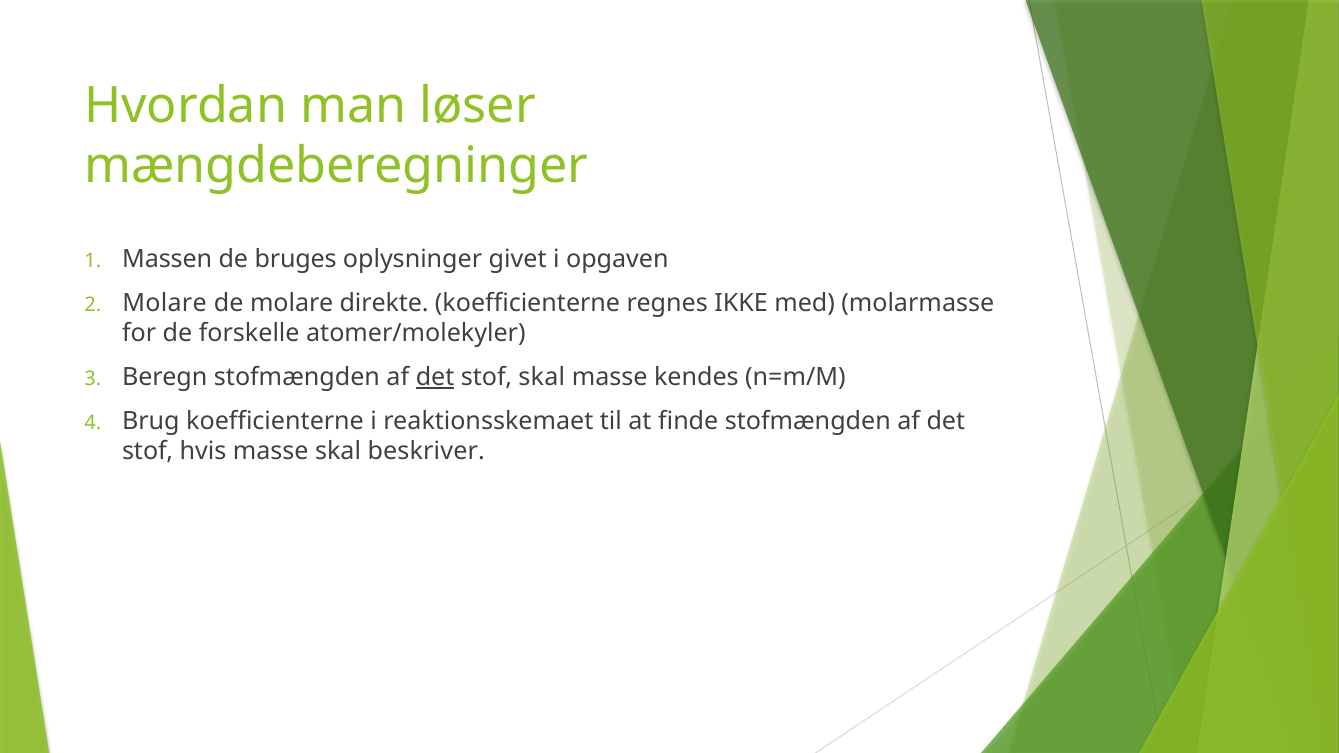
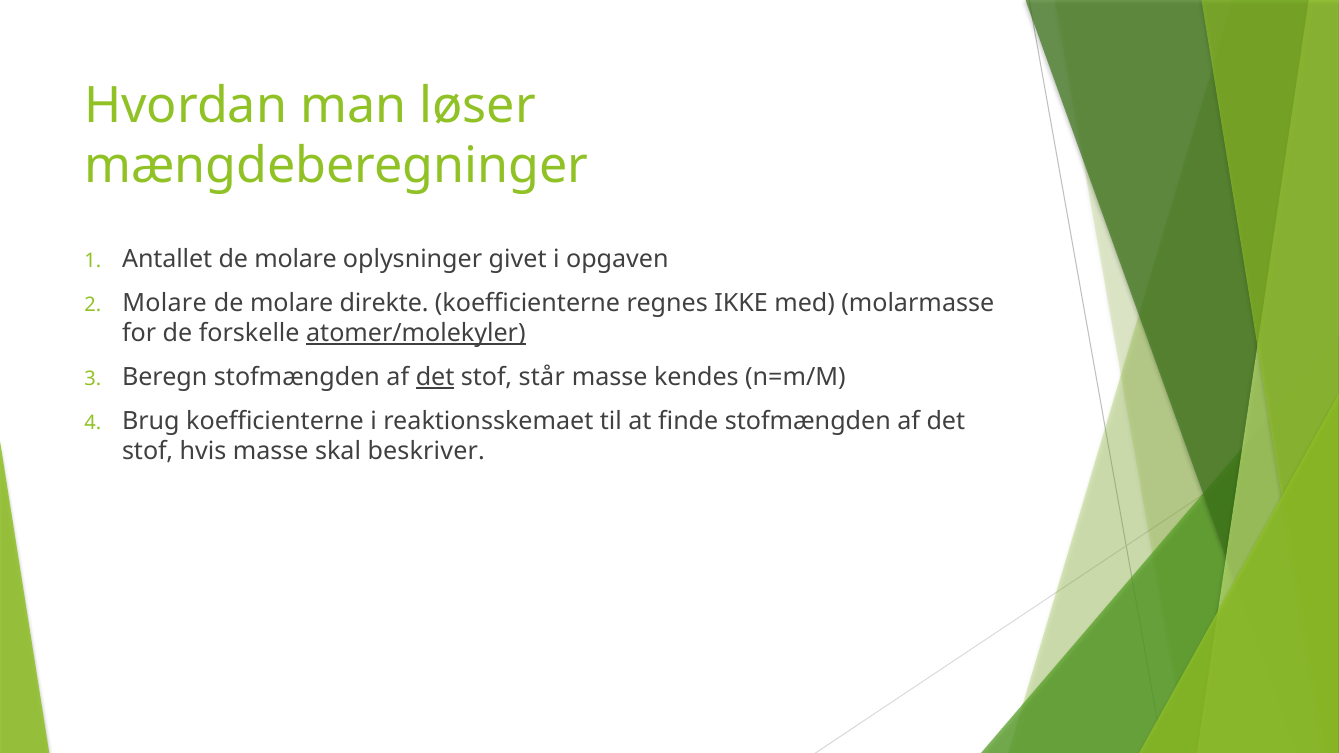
Massen: Massen -> Antallet
bruges at (296, 259): bruges -> molare
atomer/molekyler underline: none -> present
stof skal: skal -> står
